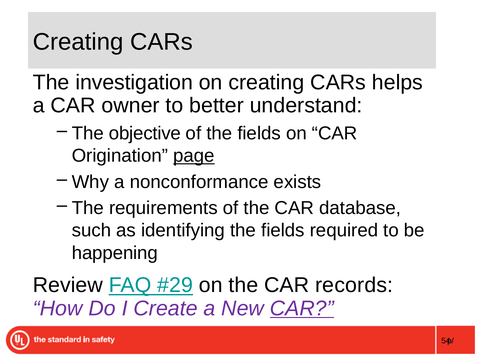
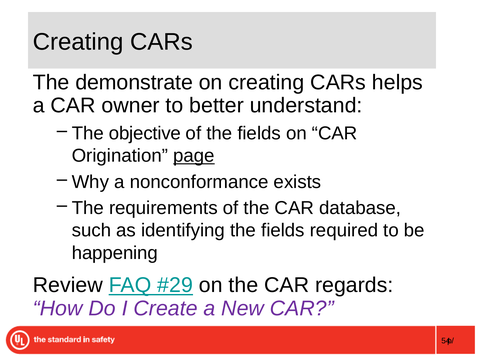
investigation: investigation -> demonstrate
records: records -> regards
CAR at (302, 308) underline: present -> none
